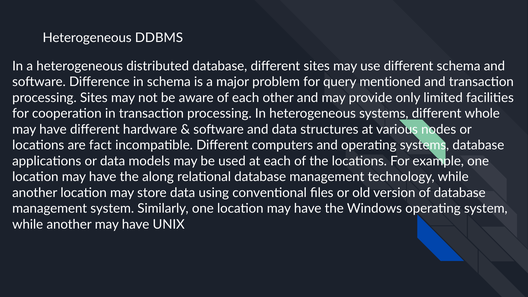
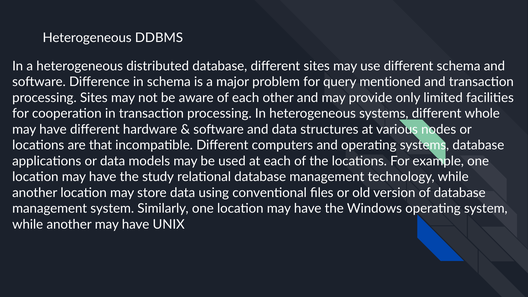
fact: fact -> that
along: along -> study
